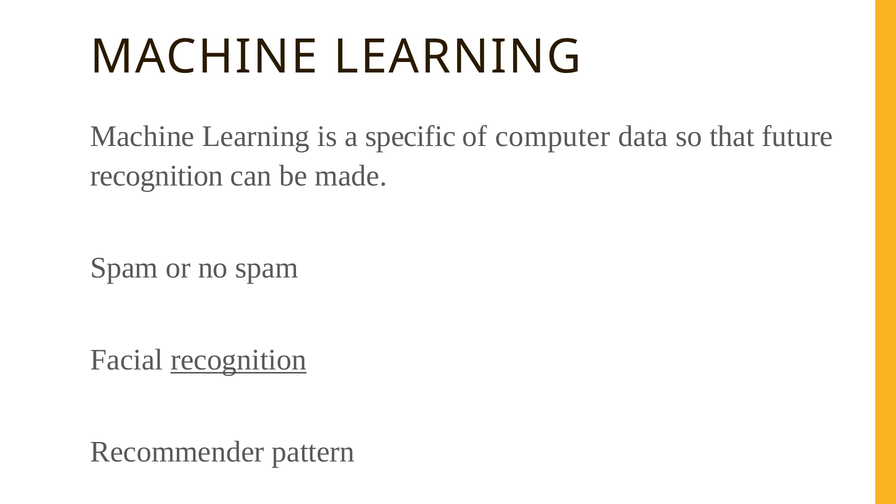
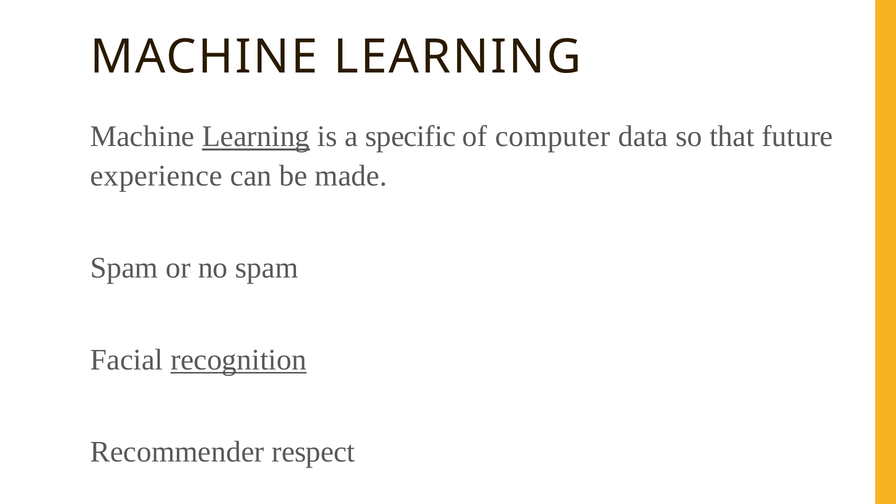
Learning at (256, 137) underline: none -> present
recognition at (157, 176): recognition -> experience
pattern: pattern -> respect
